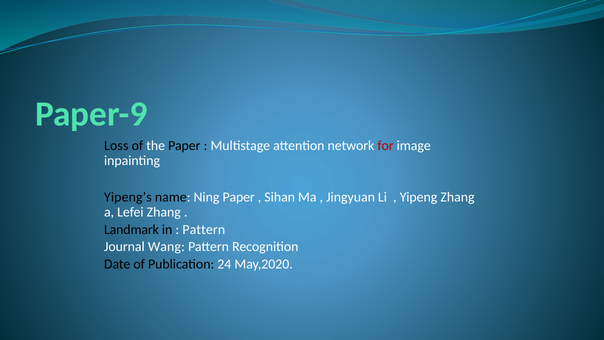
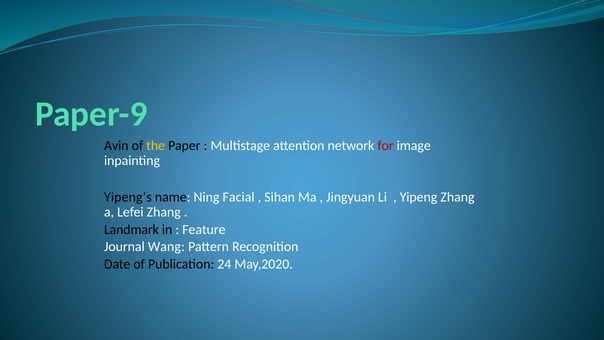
Loss: Loss -> Avin
the colour: white -> yellow
Ning Paper: Paper -> Facial
Pattern at (204, 229): Pattern -> Feature
